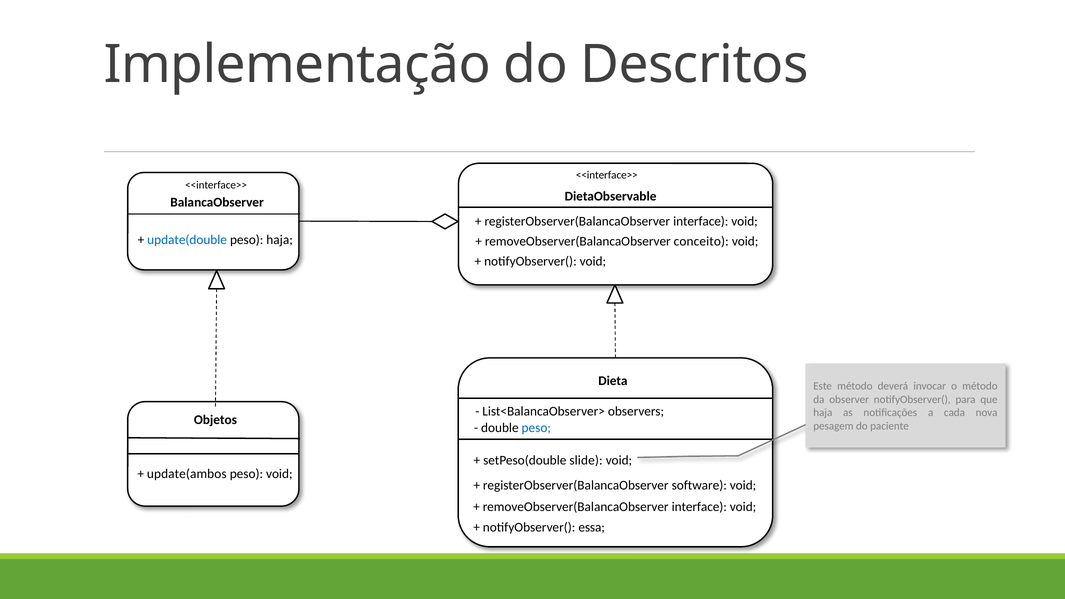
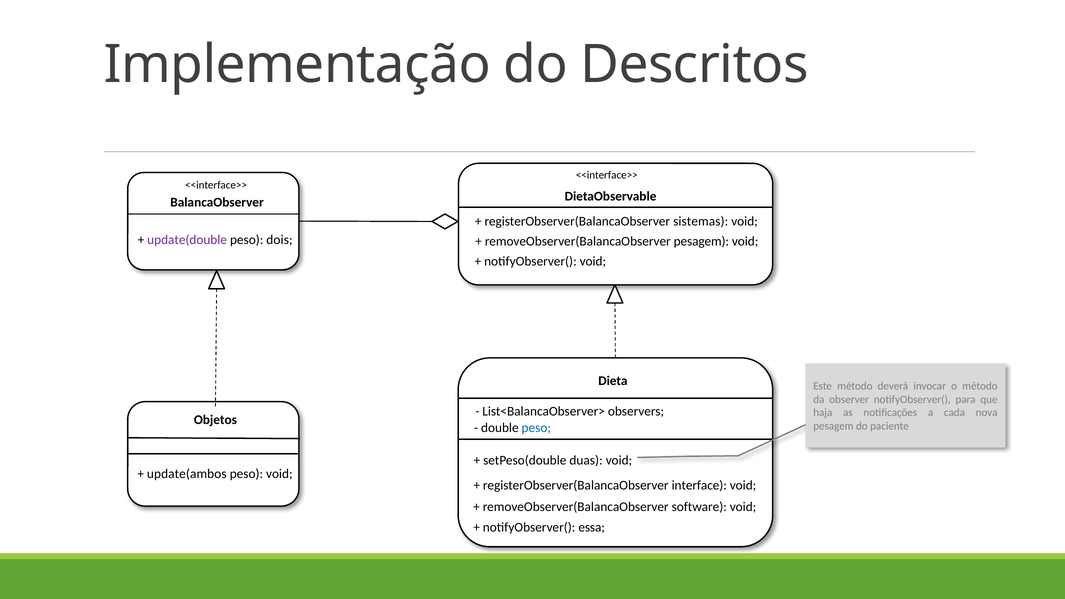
registerObserver(BalancaObserver interface: interface -> sistemas
update(double colour: blue -> purple
peso haja: haja -> dois
removeObserver(BalancaObserver conceito: conceito -> pesagem
slide: slide -> duas
software: software -> interface
removeObserver(BalancaObserver interface: interface -> software
